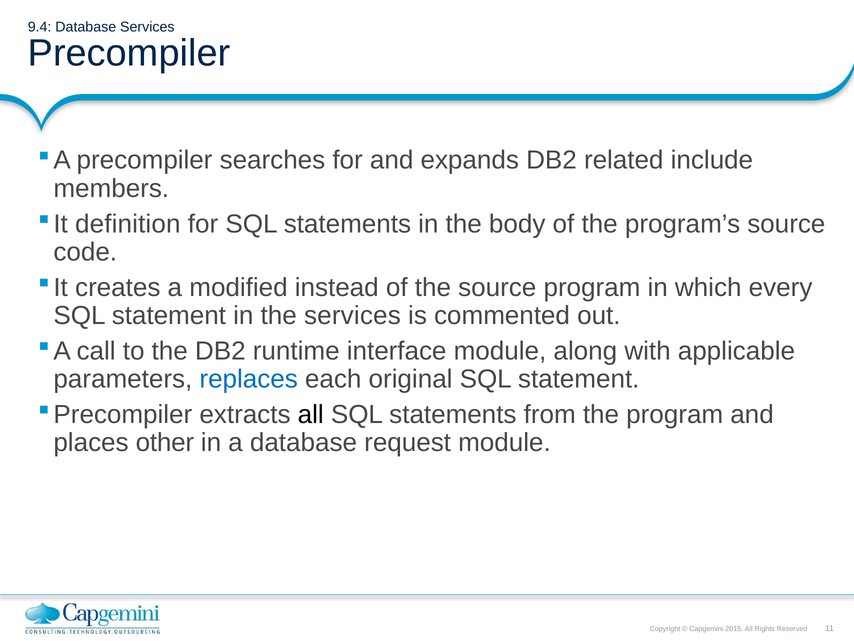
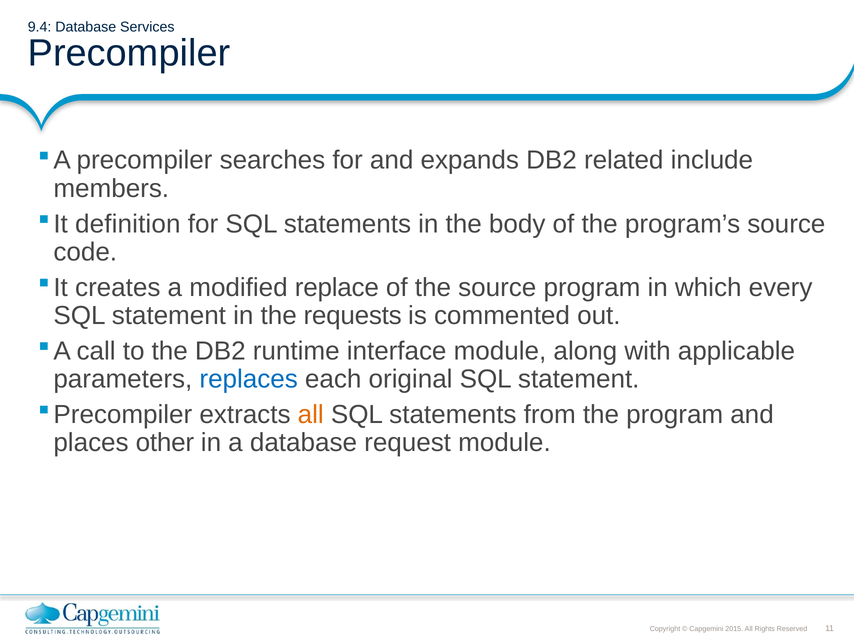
instead: instead -> replace
the services: services -> requests
all at (311, 414) colour: black -> orange
